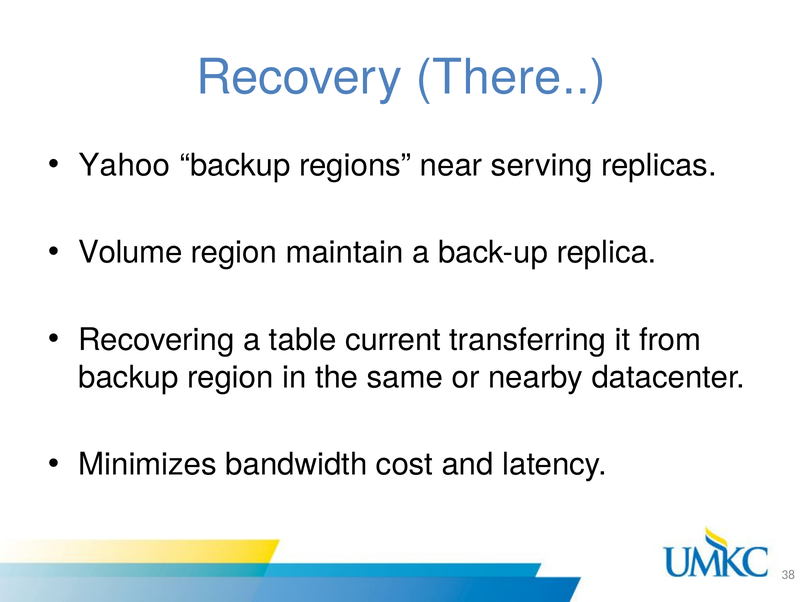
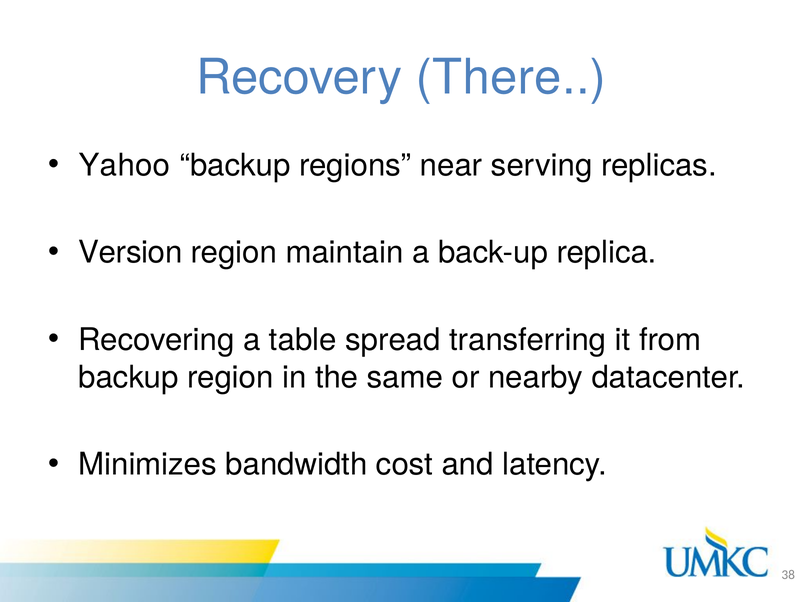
Volume: Volume -> Version
current: current -> spread
